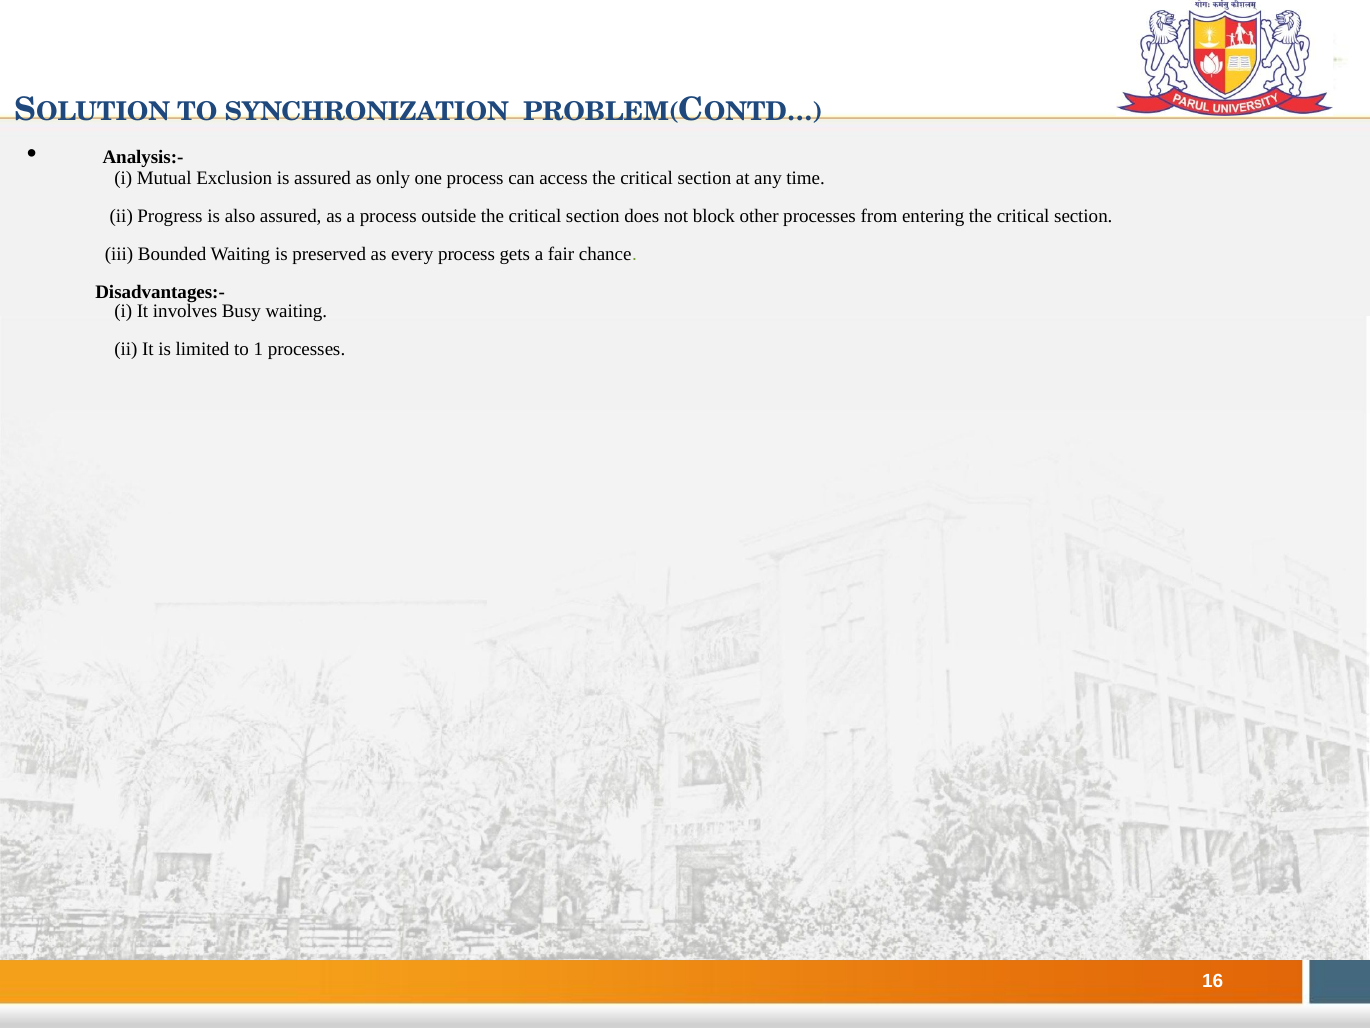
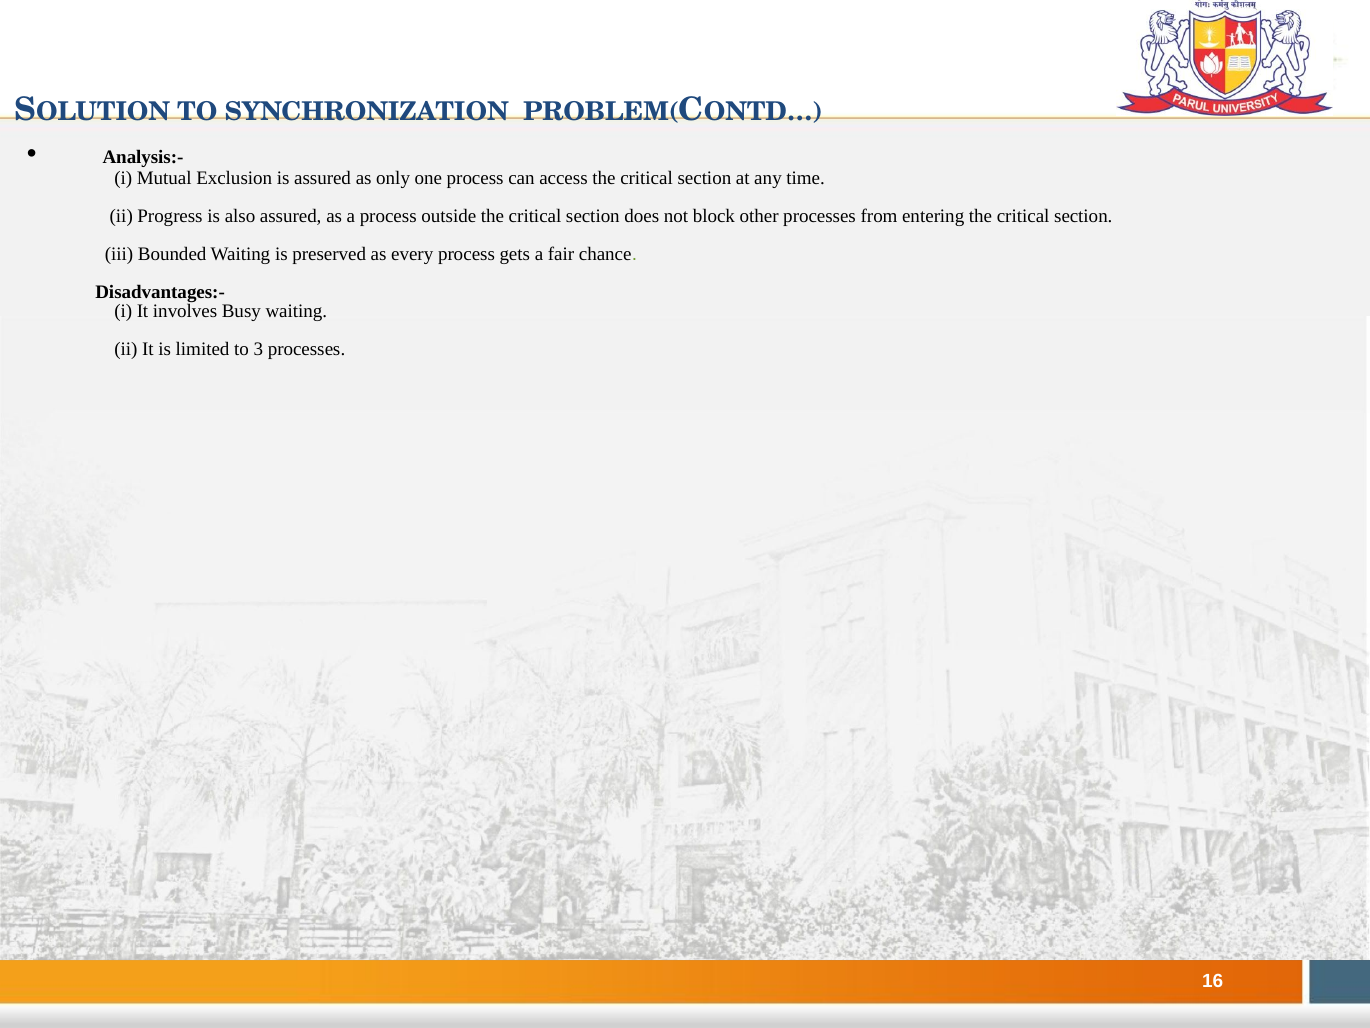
1: 1 -> 3
